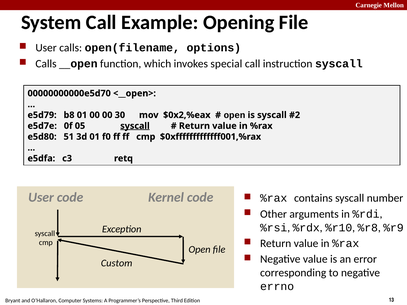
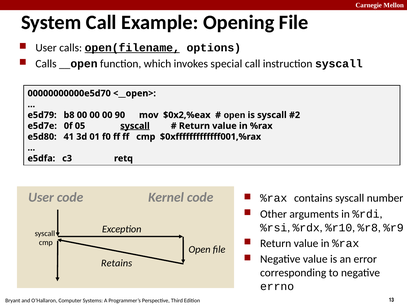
open(filename underline: none -> present
b8 01: 01 -> 00
30: 30 -> 90
51: 51 -> 41
Custom: Custom -> Retains
